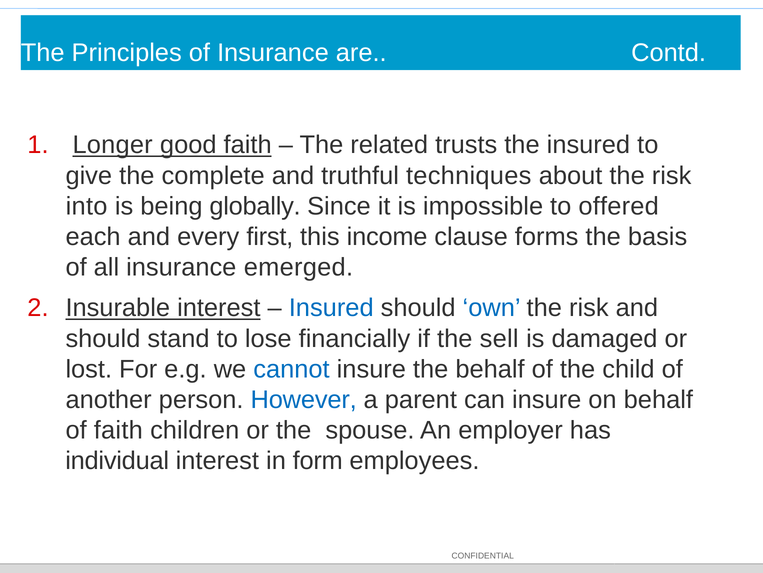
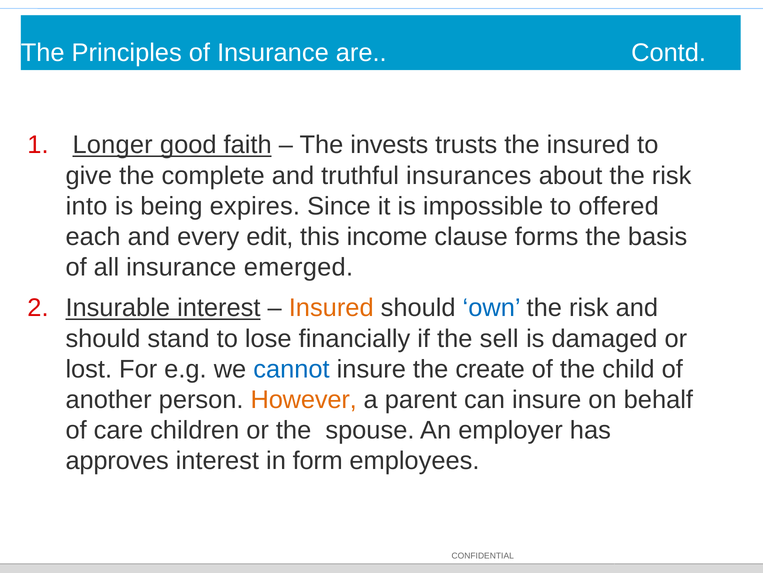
related: related -> invests
techniques: techniques -> insurances
globally: globally -> expires
first: first -> edit
Insured at (331, 308) colour: blue -> orange
the behalf: behalf -> create
However colour: blue -> orange
of faith: faith -> care
individual: individual -> approves
